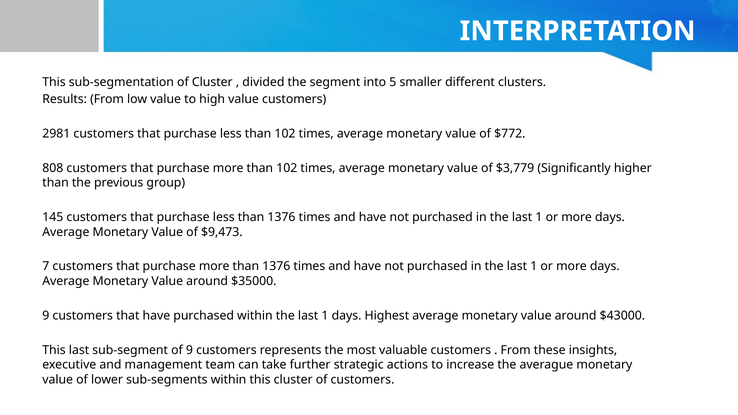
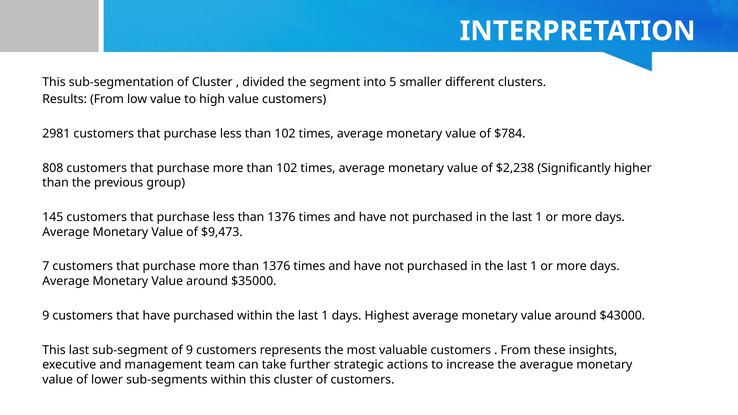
$772: $772 -> $784
$3,779: $3,779 -> $2,238
